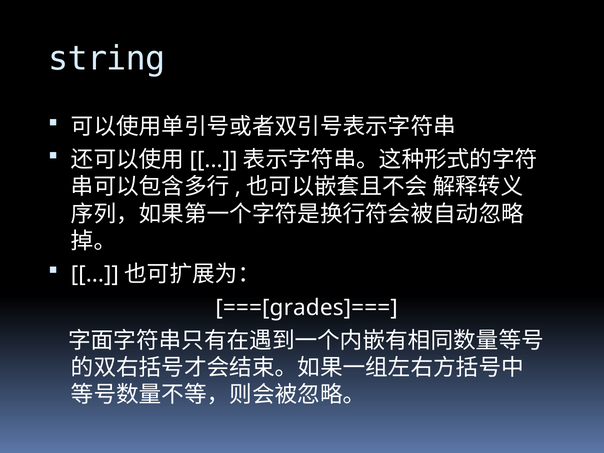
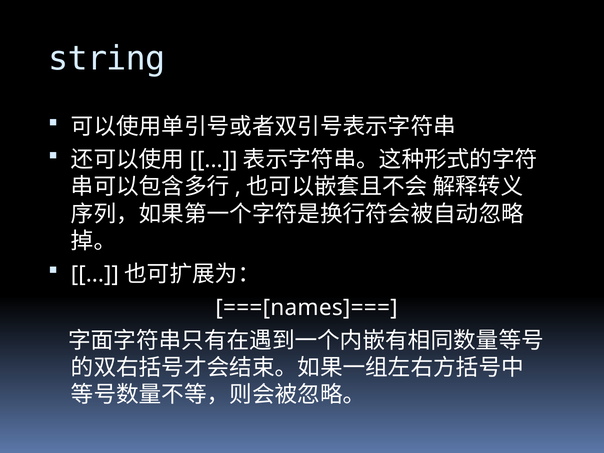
===[grades]===: ===[grades]=== -> ===[names]===
